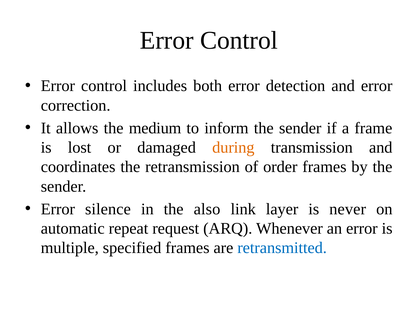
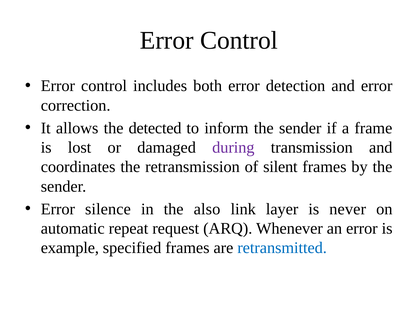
medium: medium -> detected
during colour: orange -> purple
order: order -> silent
multiple: multiple -> example
